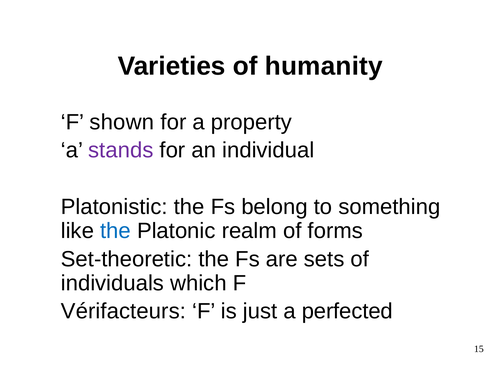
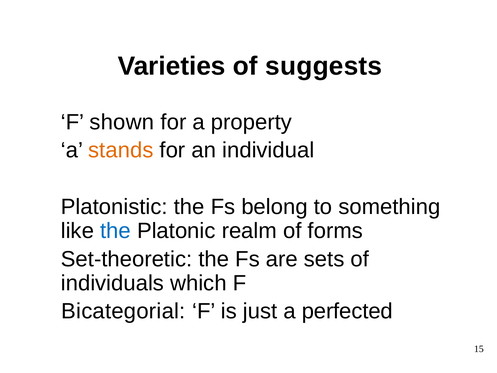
humanity: humanity -> suggests
stands colour: purple -> orange
Vérifacteurs: Vérifacteurs -> Bicategorial
